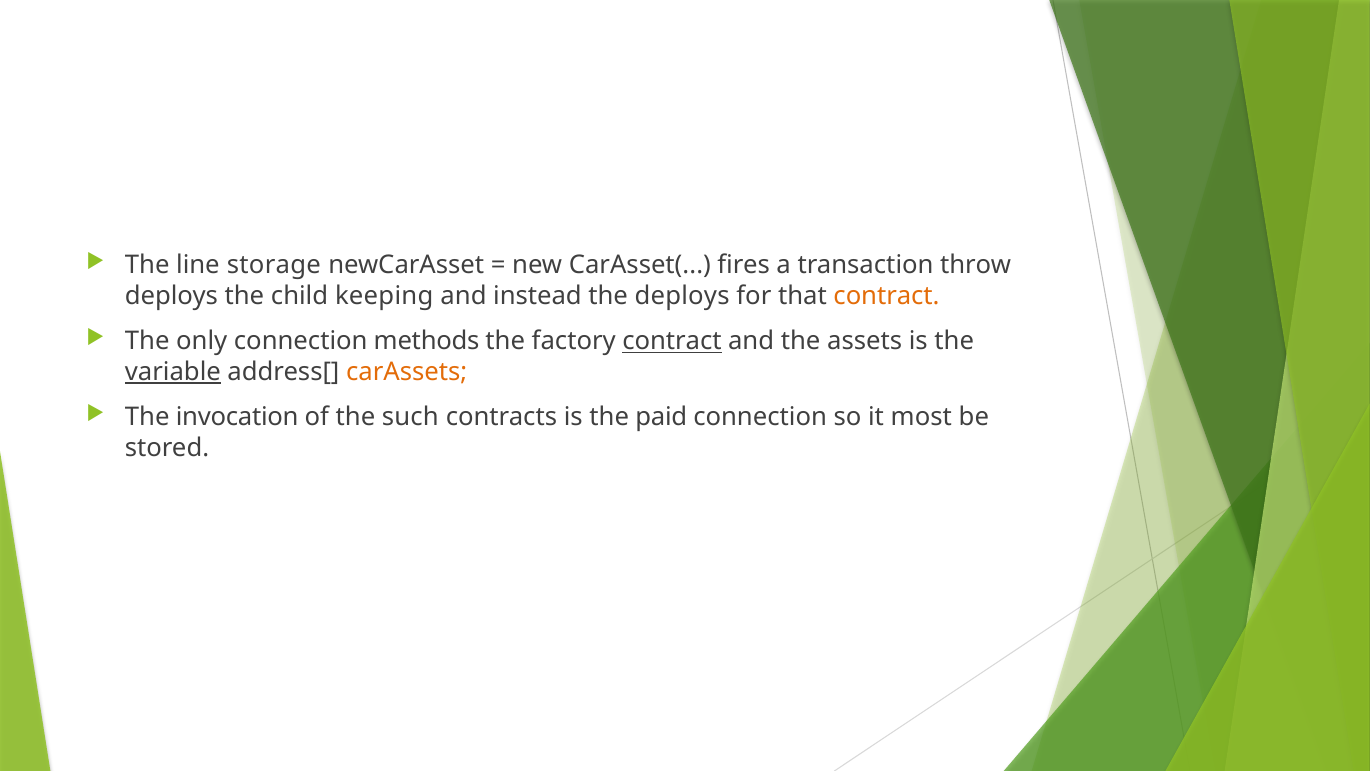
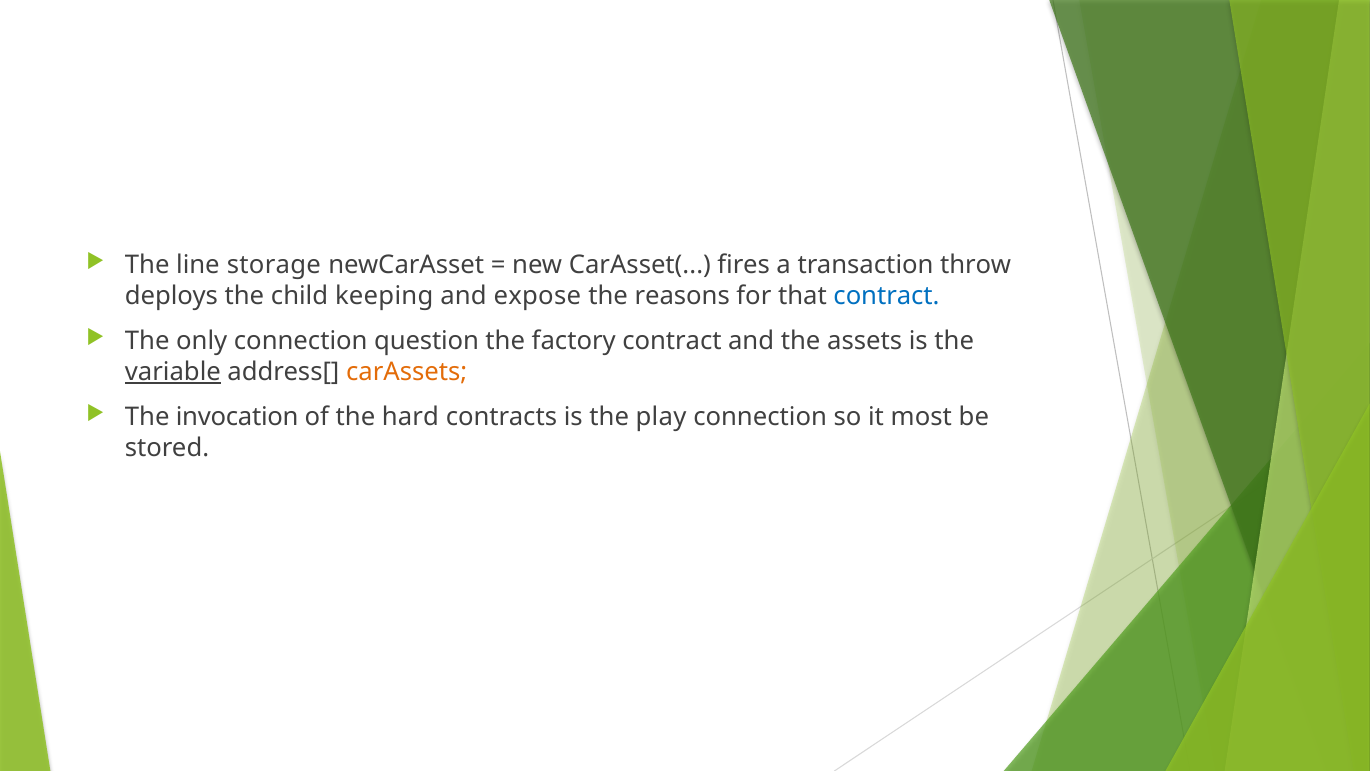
instead: instead -> expose
the deploys: deploys -> reasons
contract at (887, 296) colour: orange -> blue
methods: methods -> question
contract at (672, 341) underline: present -> none
such: such -> hard
paid: paid -> play
